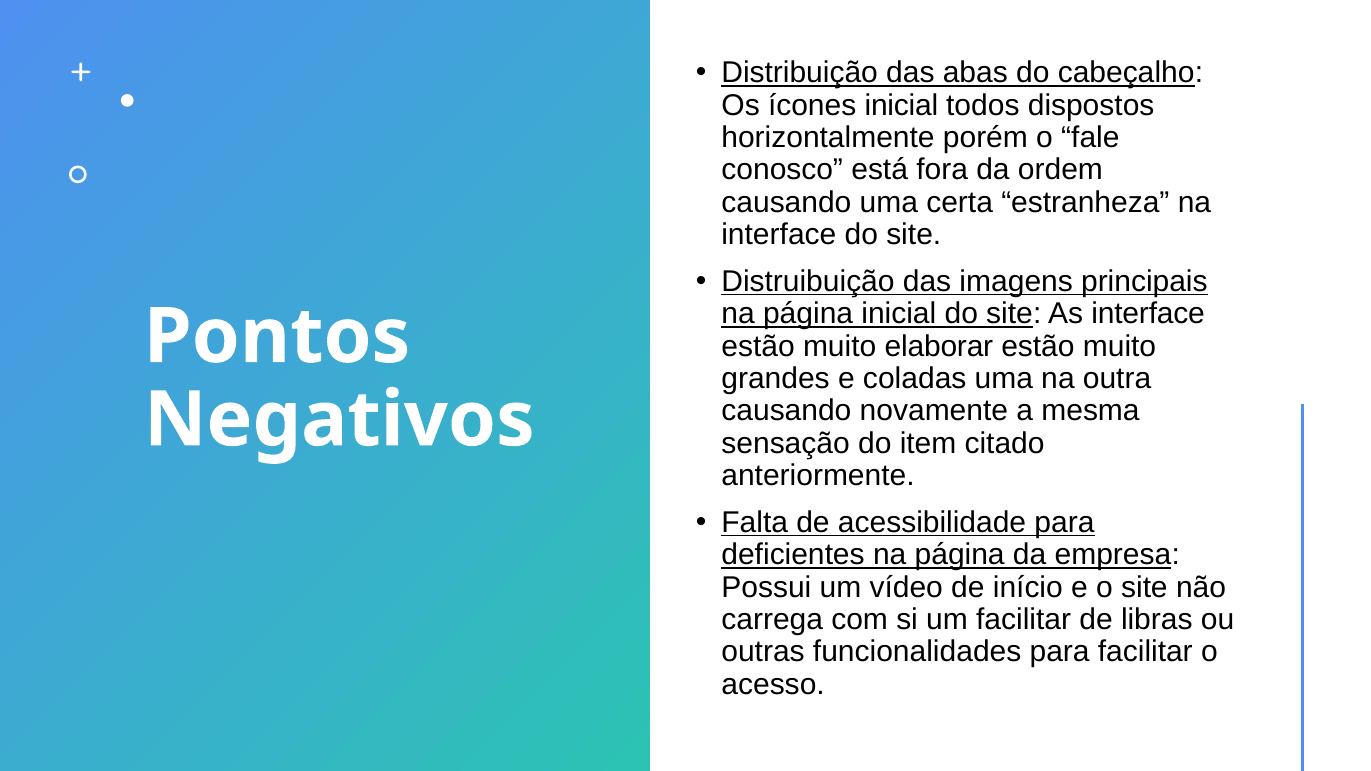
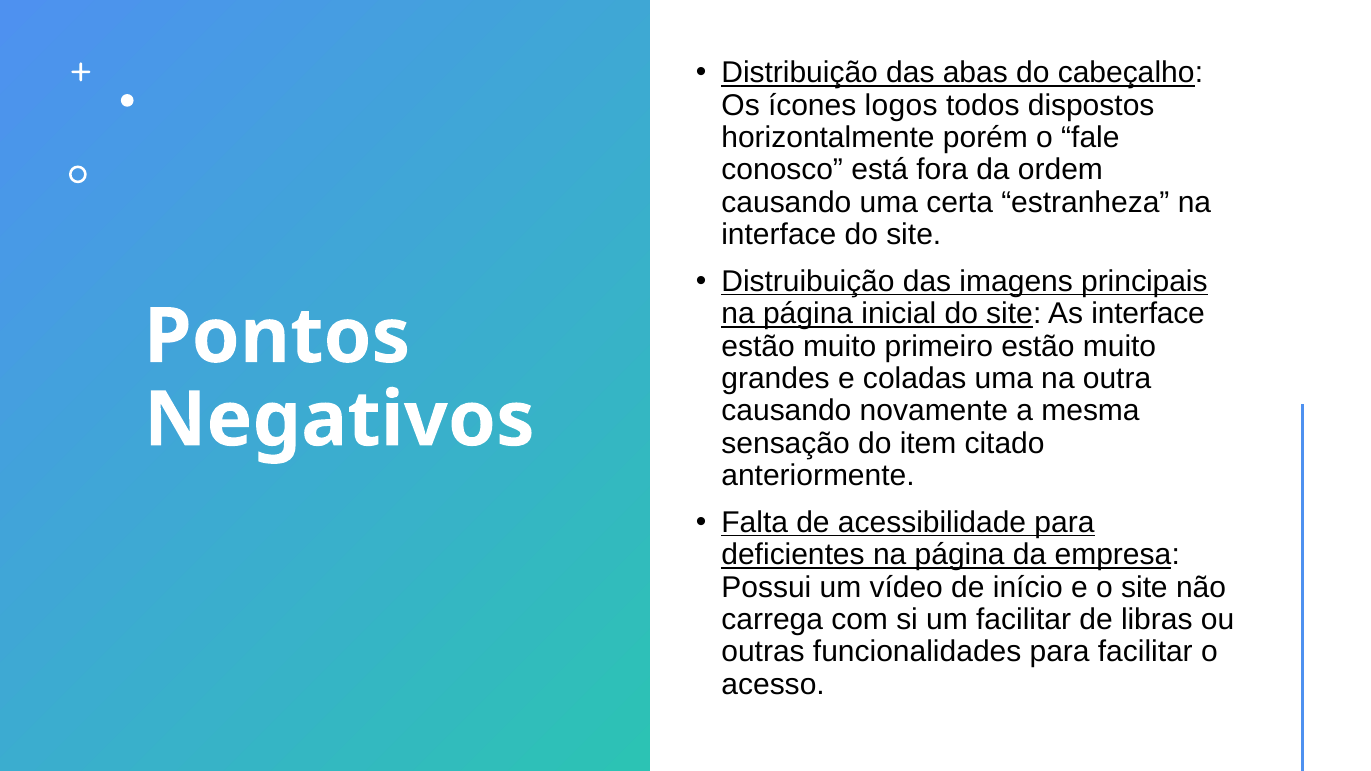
ícones inicial: inicial -> logos
elaborar: elaborar -> primeiro
